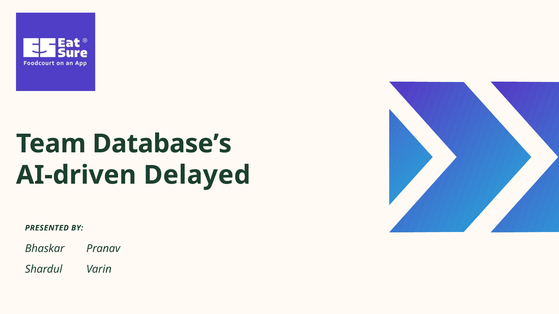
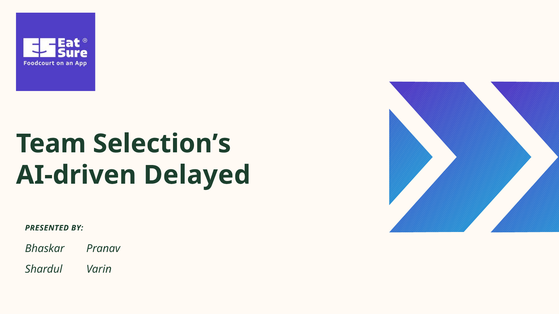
Database’s: Database’s -> Selection’s
